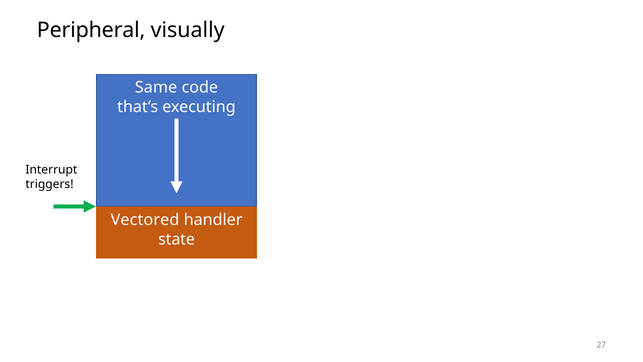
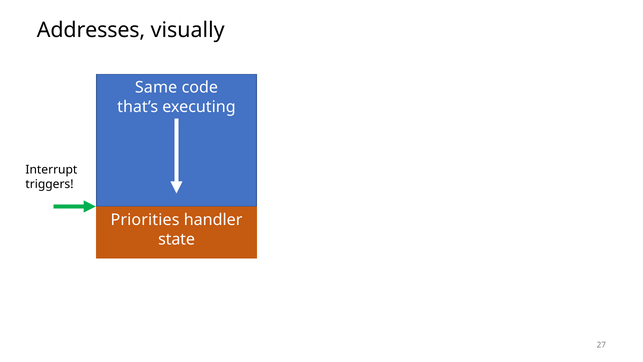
Peripheral: Peripheral -> Addresses
Vectored: Vectored -> Priorities
